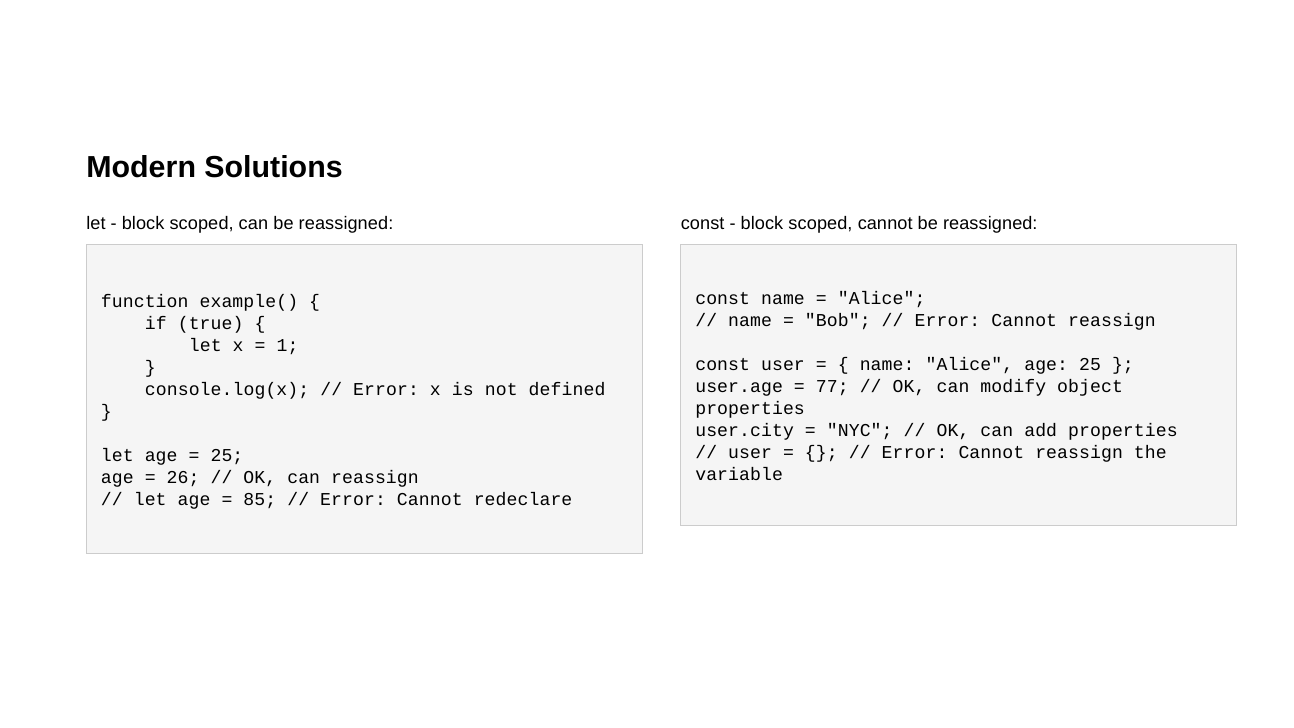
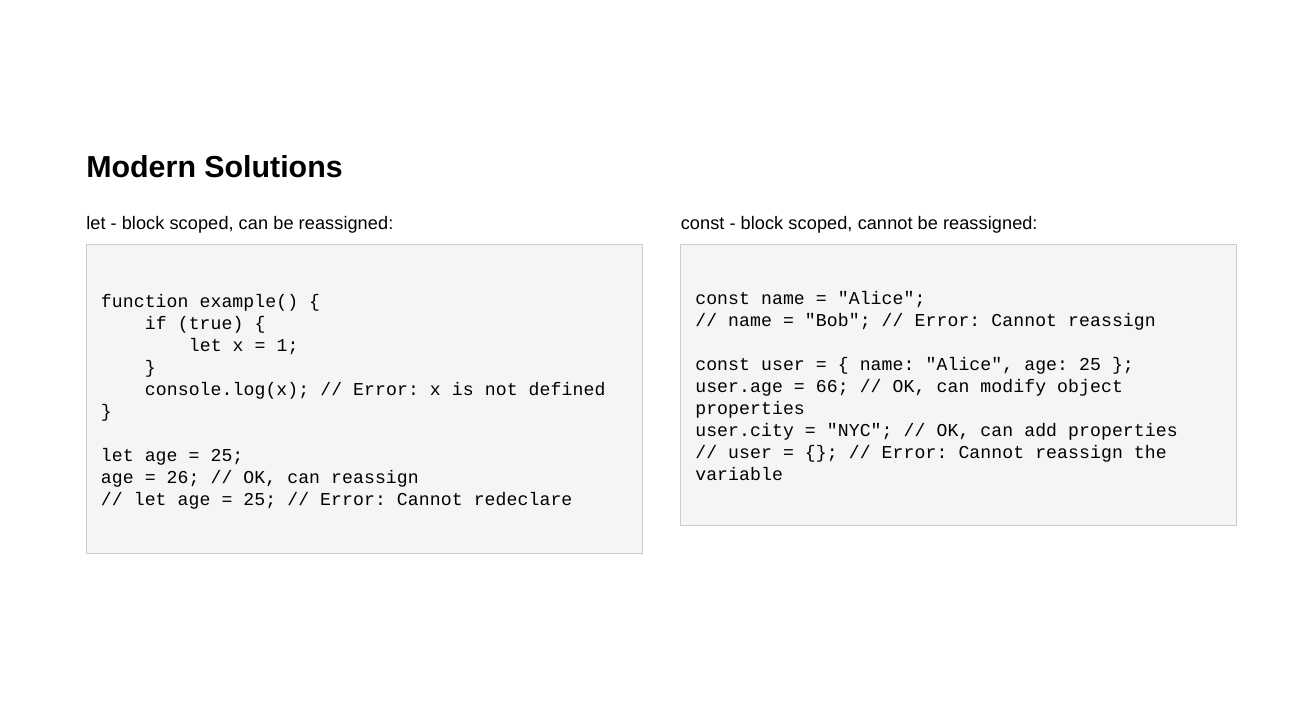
77: 77 -> 66
85 at (260, 499): 85 -> 25
